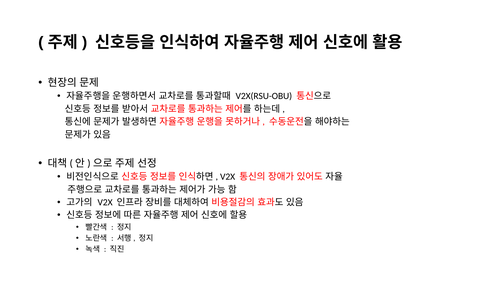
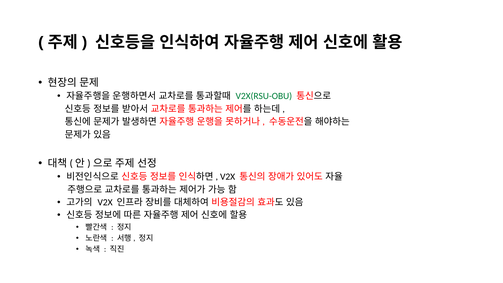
V2X(RSU-OBU colour: black -> green
